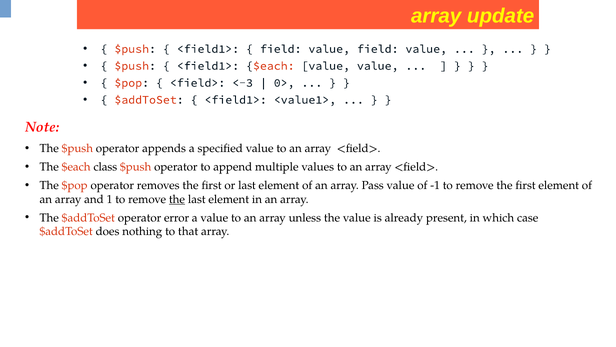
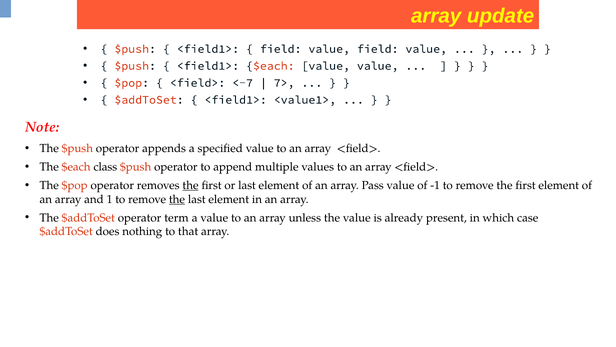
<-3: <-3 -> <-7
0>: 0> -> 7>
the at (191, 185) underline: none -> present
error: error -> term
